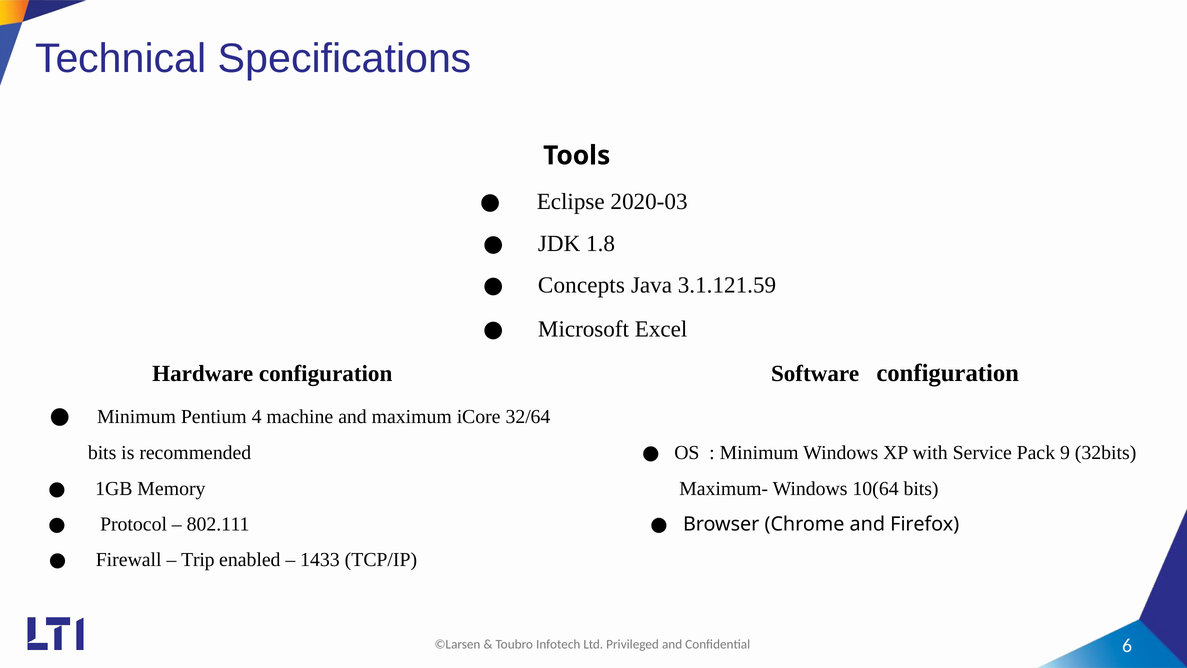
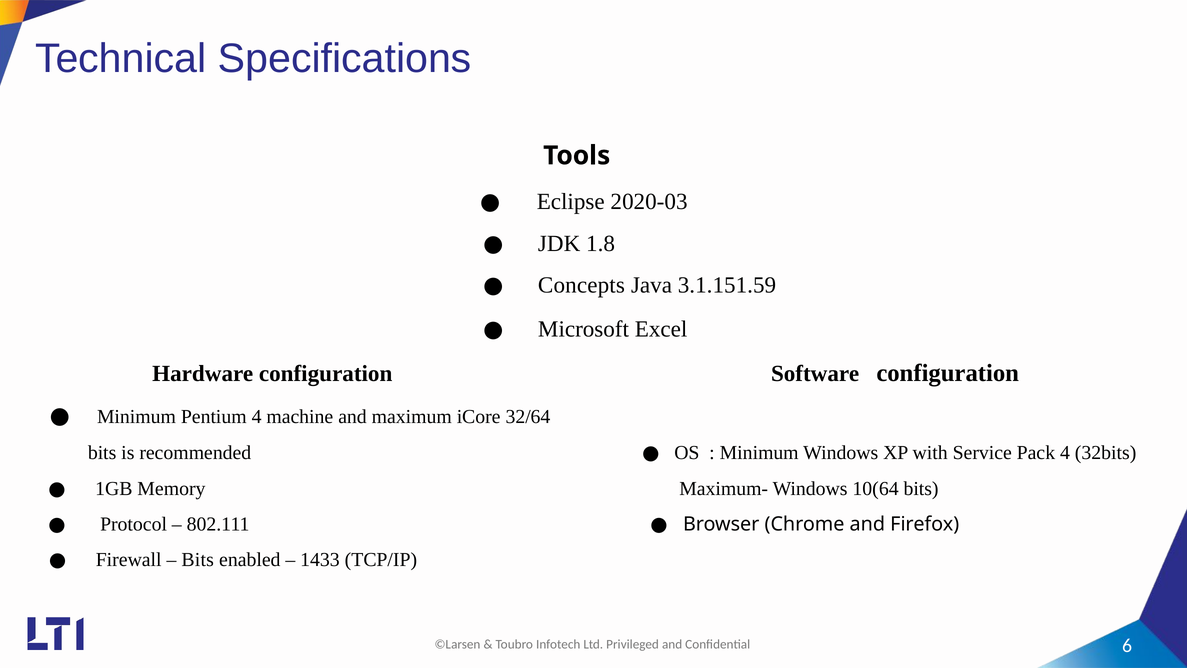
3.1.121.59: 3.1.121.59 -> 3.1.151.59
Pack 9: 9 -> 4
Trip at (198, 560): Trip -> Bits
